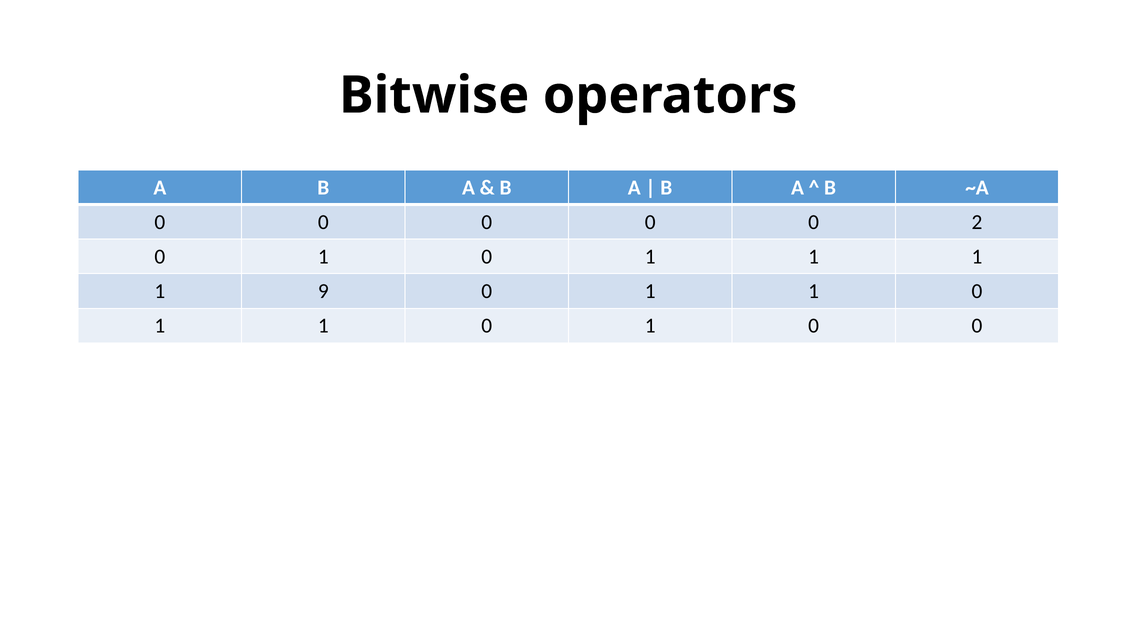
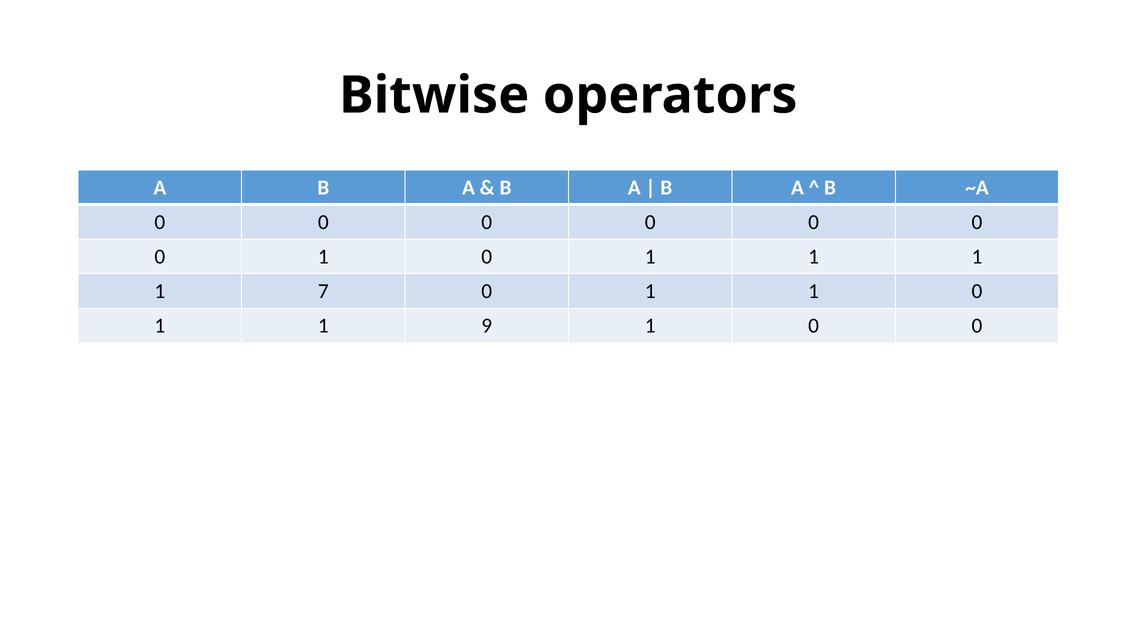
2 at (977, 222): 2 -> 0
9: 9 -> 7
0 at (487, 326): 0 -> 9
